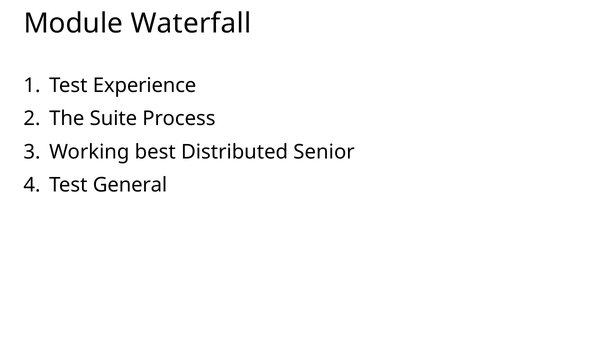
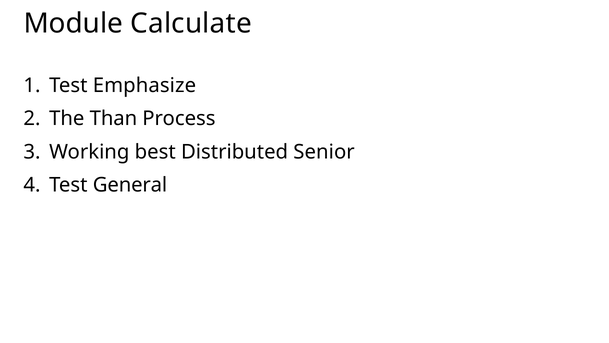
Waterfall: Waterfall -> Calculate
Experience: Experience -> Emphasize
Suite: Suite -> Than
